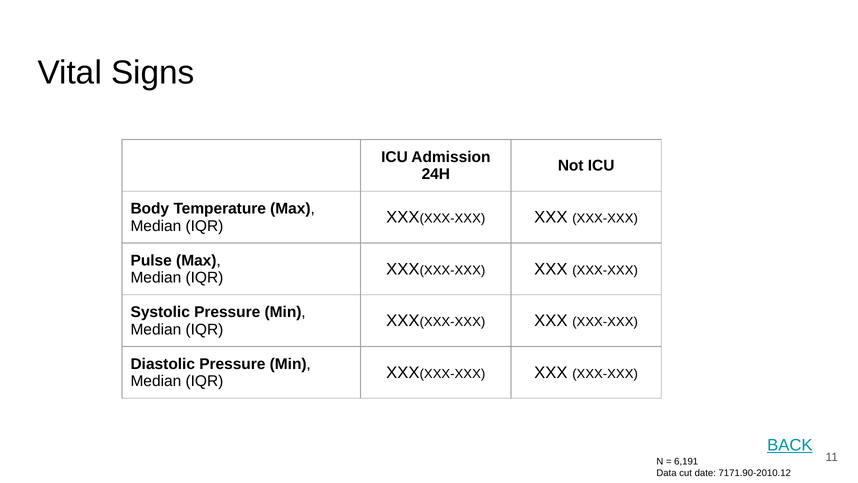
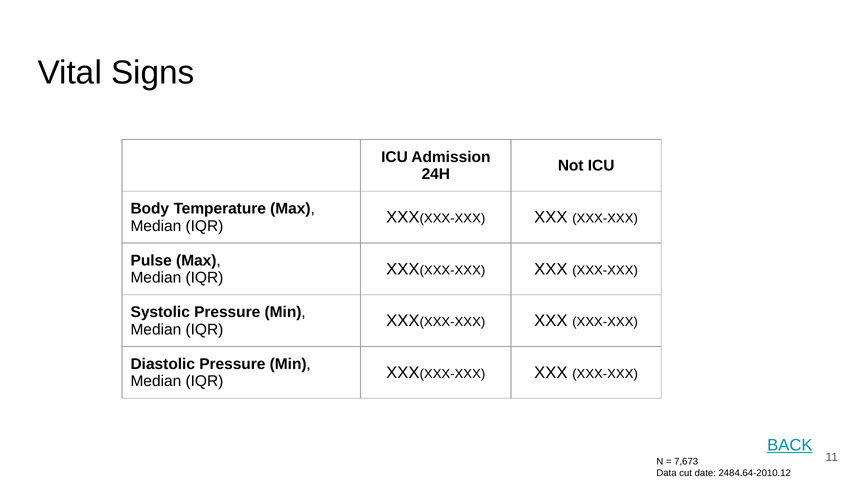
6,191: 6,191 -> 7,673
7171.90-2010.12: 7171.90-2010.12 -> 2484.64-2010.12
